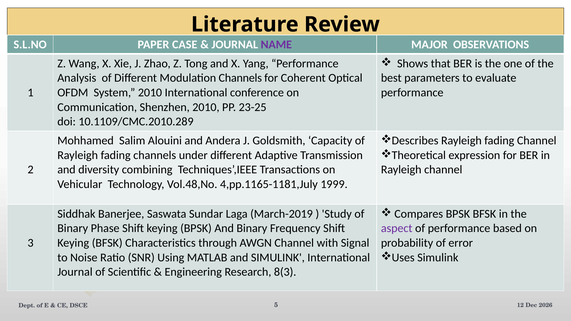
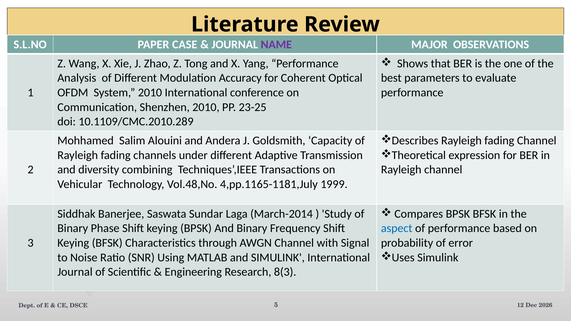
Modulation Channels: Channels -> Accuracy
March-2019: March-2019 -> March-2014
aspect colour: purple -> blue
